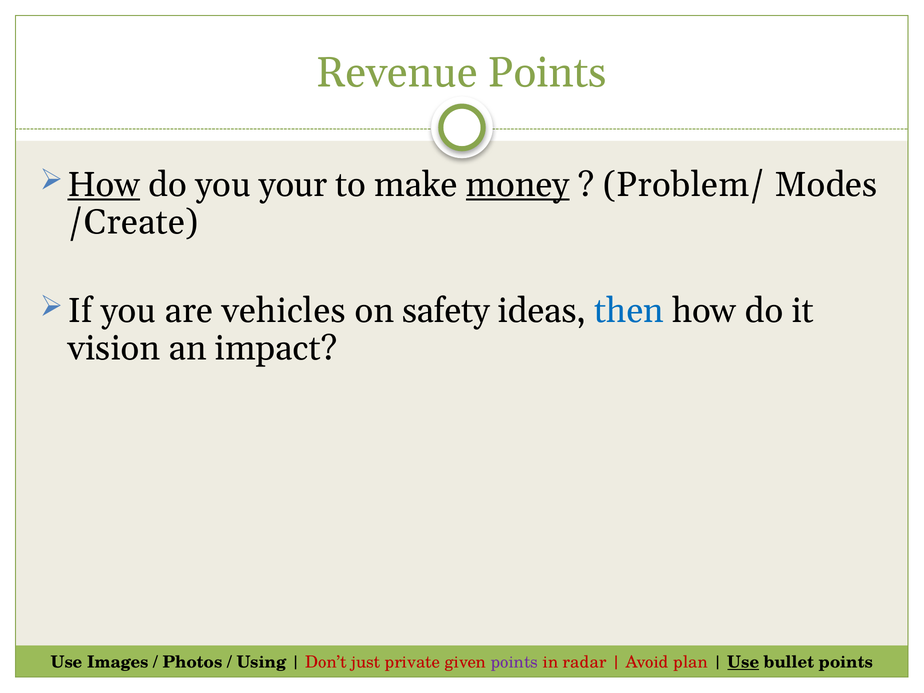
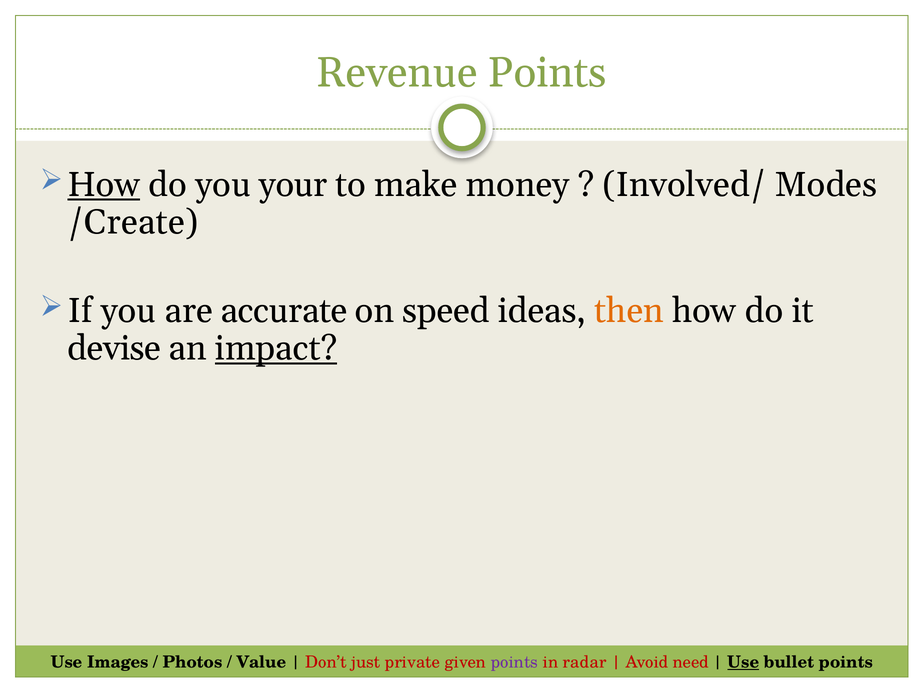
money underline: present -> none
Problem/: Problem/ -> Involved/
vehicles: vehicles -> accurate
safety: safety -> speed
then colour: blue -> orange
vision: vision -> devise
impact underline: none -> present
Using: Using -> Value
plan: plan -> need
